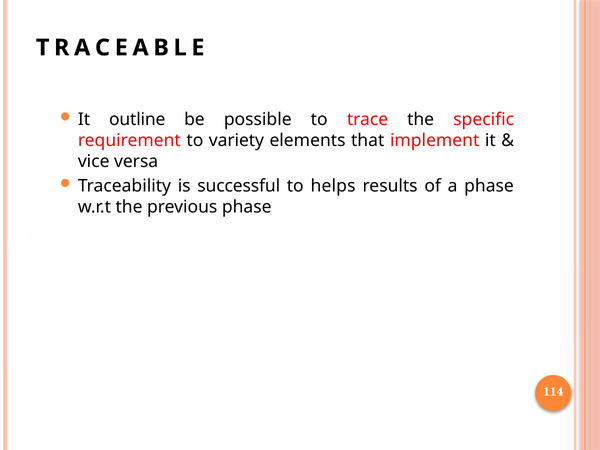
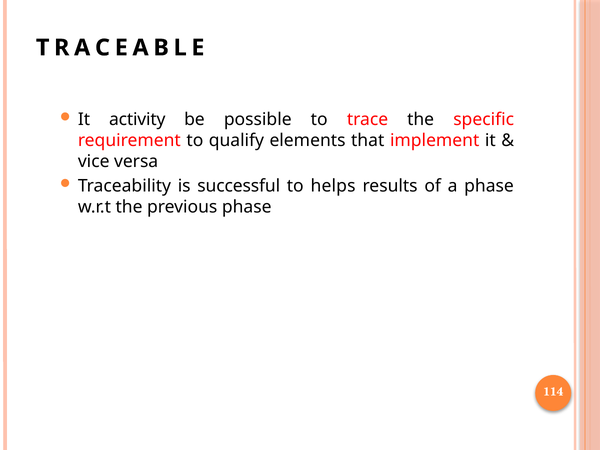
outline: outline -> activity
variety: variety -> qualify
